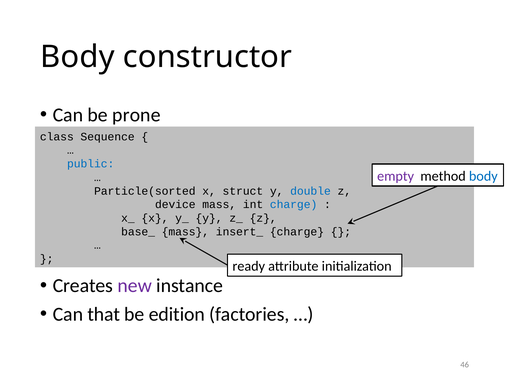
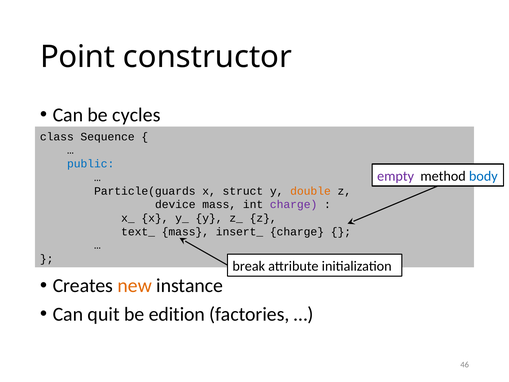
Body at (77, 57): Body -> Point
prone: prone -> cycles
Particle(sorted: Particle(sorted -> Particle(guards
double colour: blue -> orange
charge at (294, 204) colour: blue -> purple
base_: base_ -> text_
ready: ready -> break
new colour: purple -> orange
that: that -> quit
